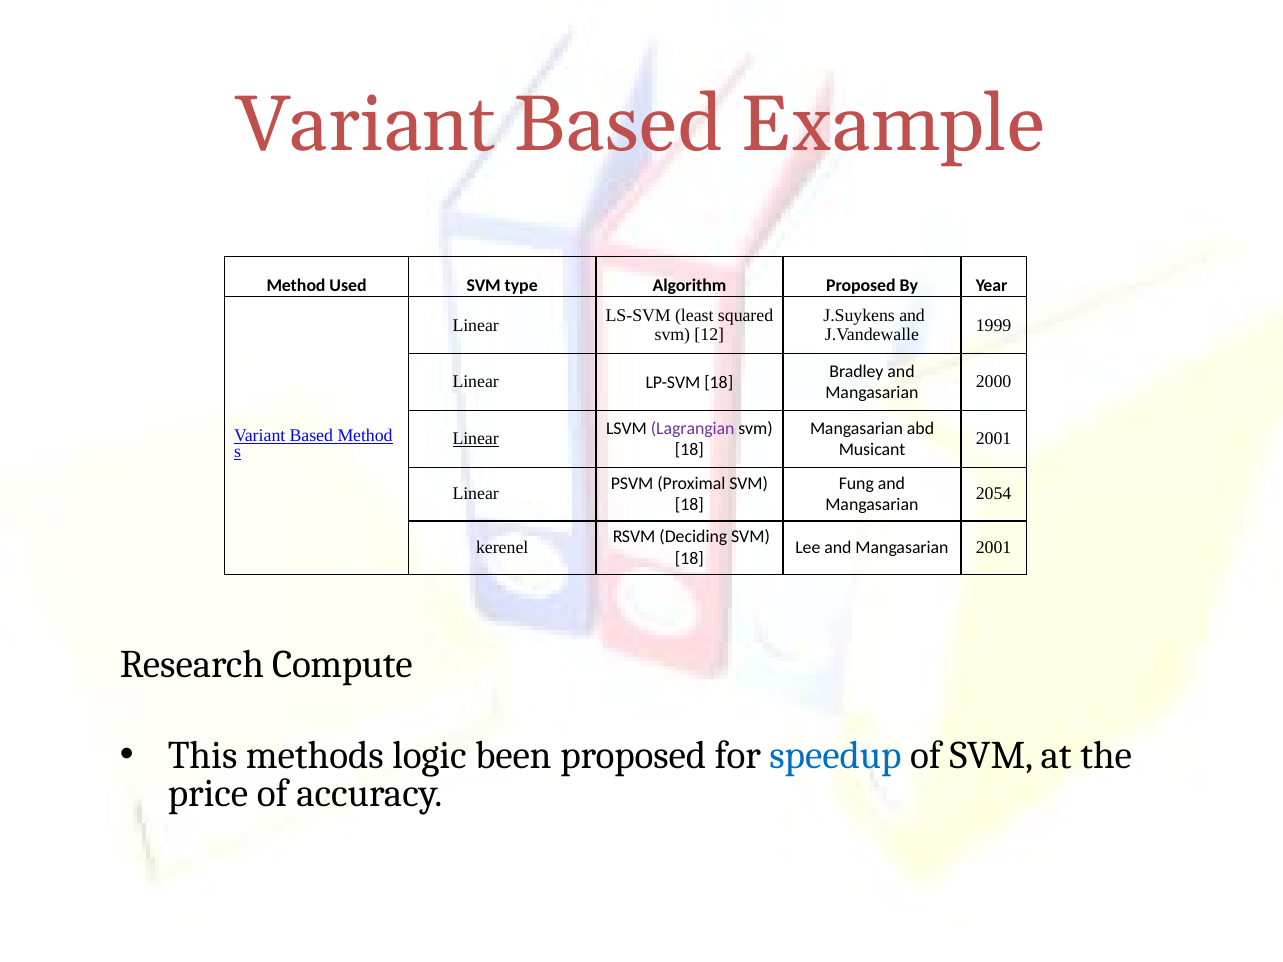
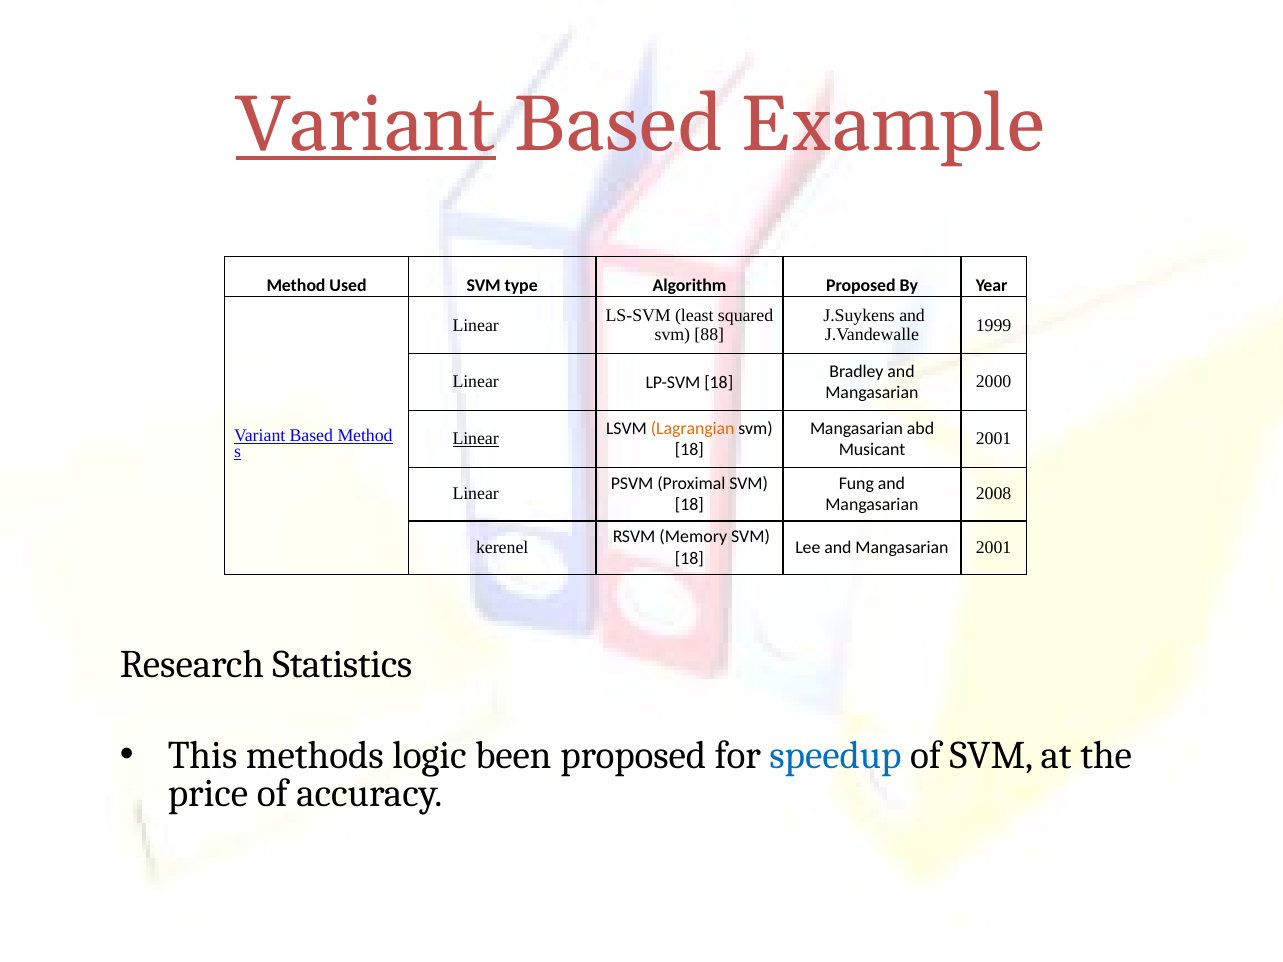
Variant at (366, 124) underline: none -> present
12: 12 -> 88
Lagrangian colour: purple -> orange
2054: 2054 -> 2008
Deciding: Deciding -> Memory
Compute: Compute -> Statistics
